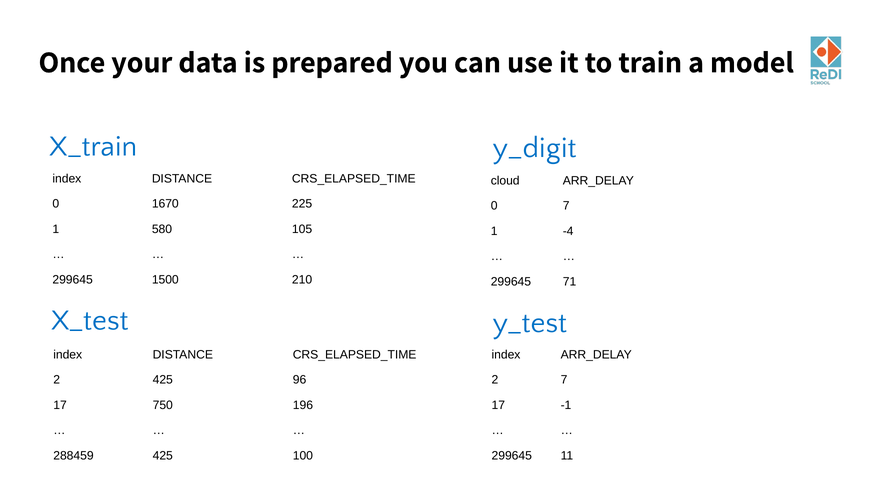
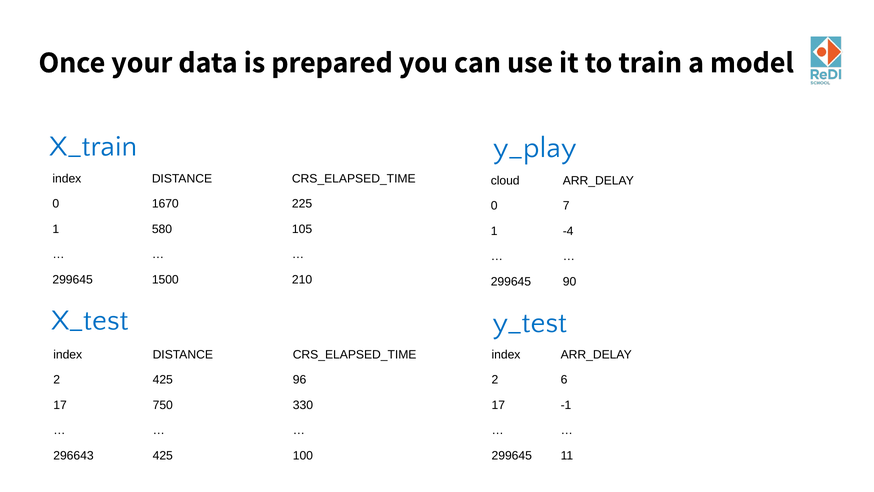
y_digit: y_digit -> y_play
71: 71 -> 90
2 7: 7 -> 6
196: 196 -> 330
288459: 288459 -> 296643
